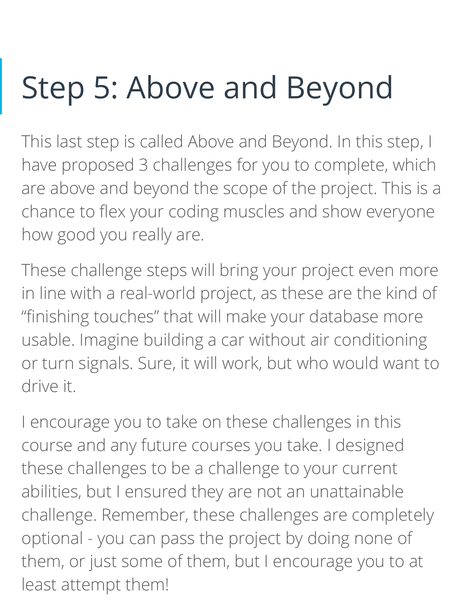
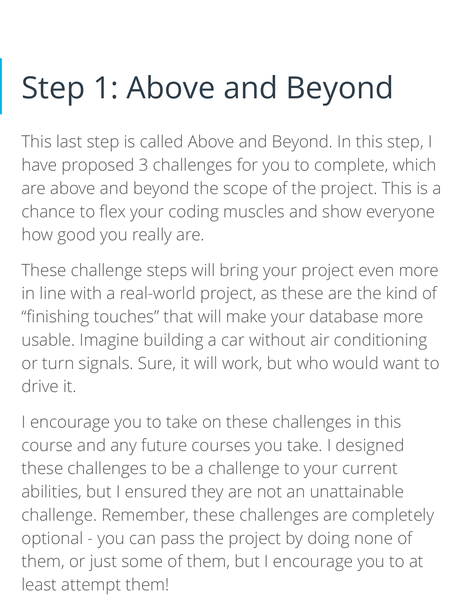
5: 5 -> 1
